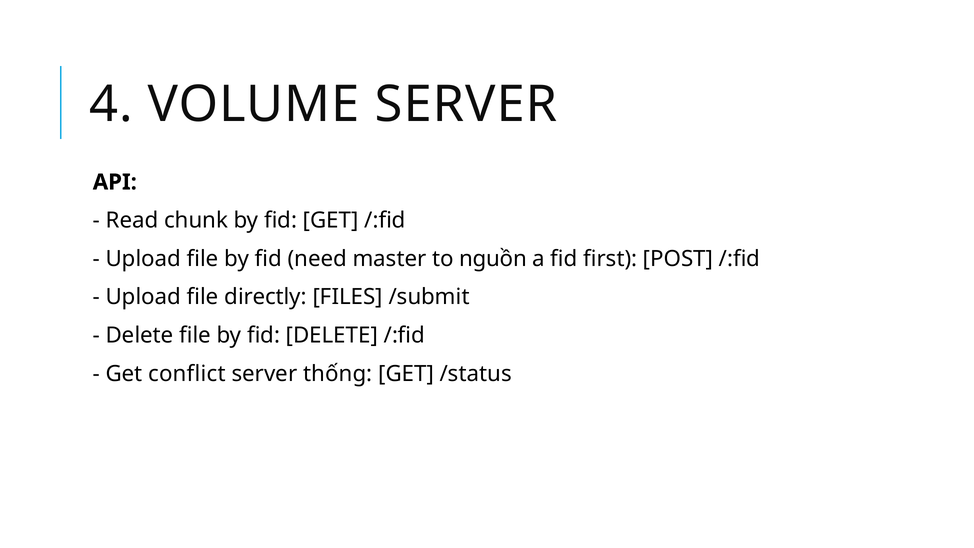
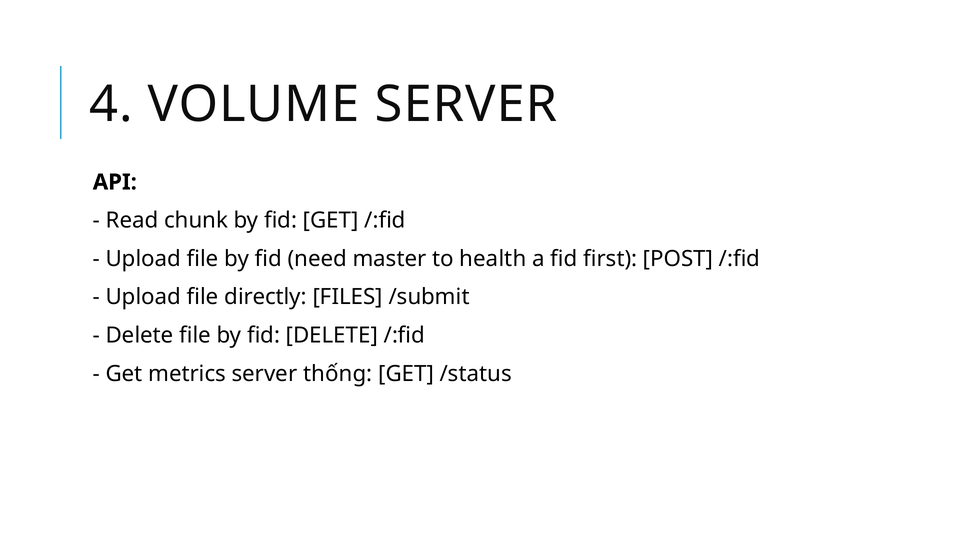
nguồn: nguồn -> health
conflict: conflict -> metrics
